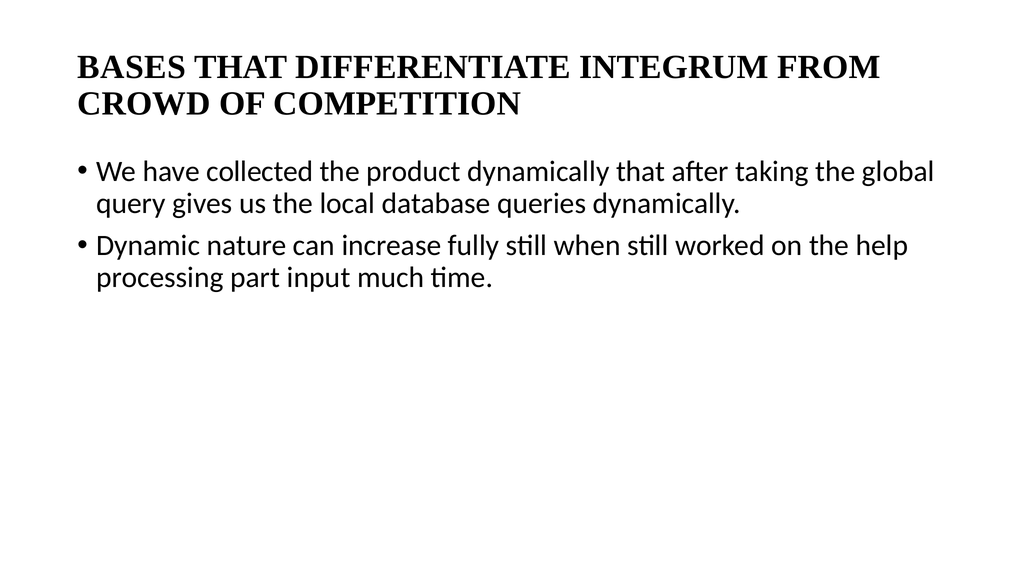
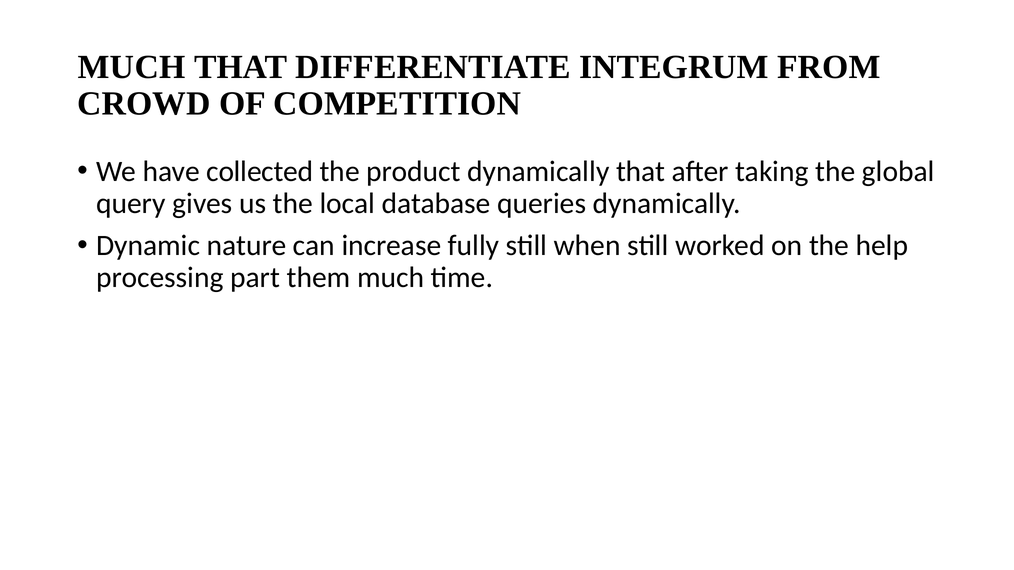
BASES at (132, 67): BASES -> MUCH
input: input -> them
